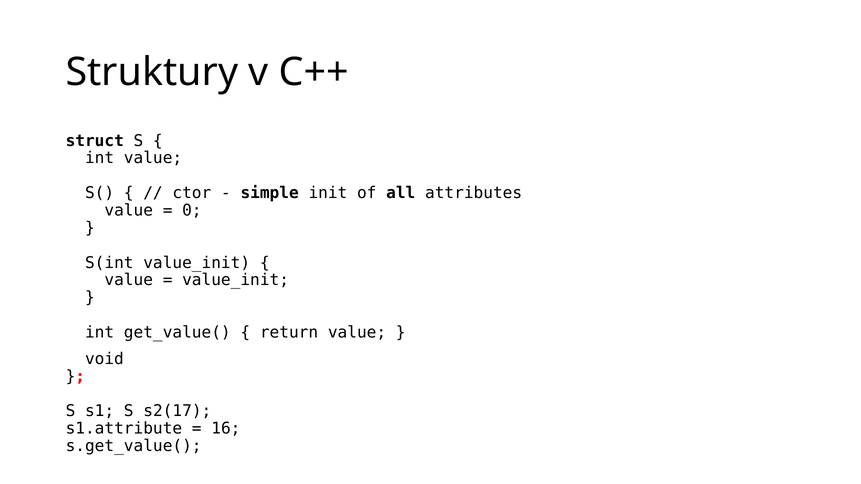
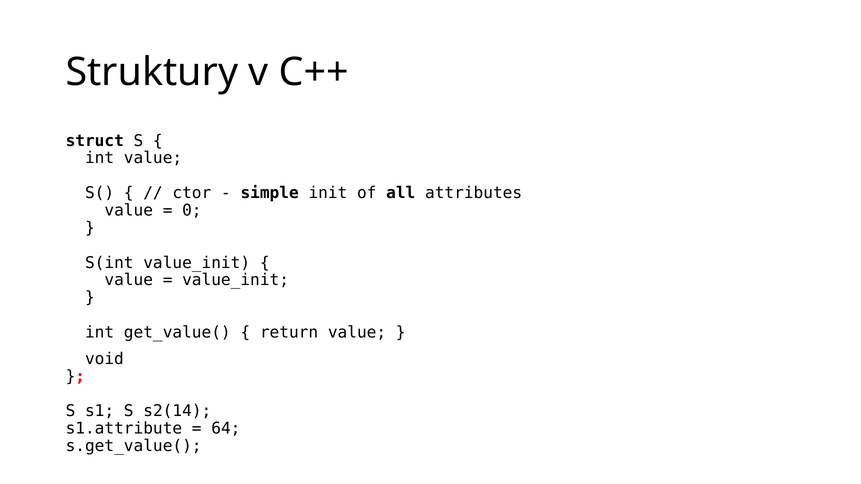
s2(17: s2(17 -> s2(14
16: 16 -> 64
